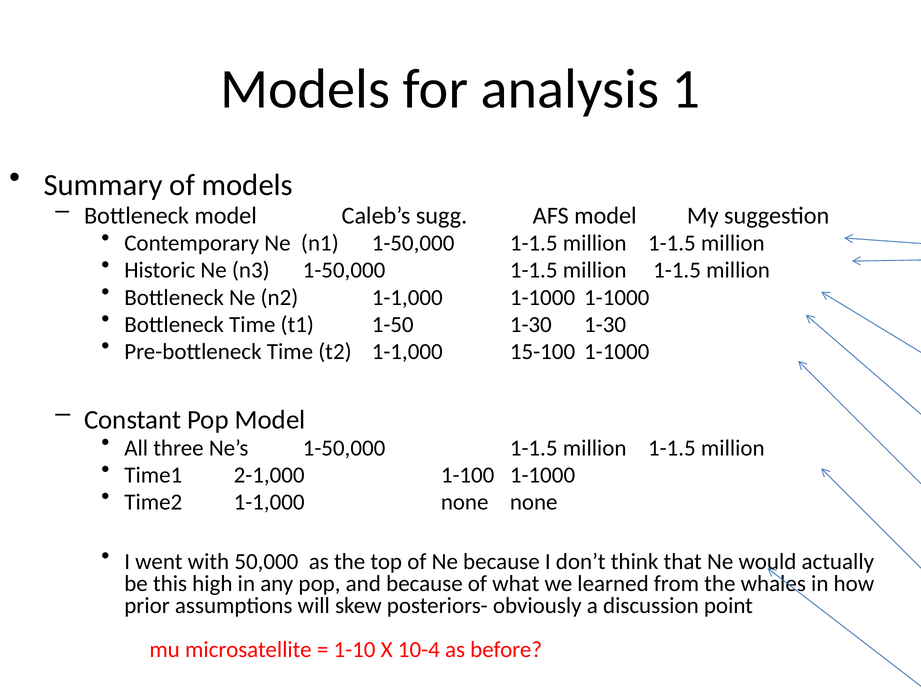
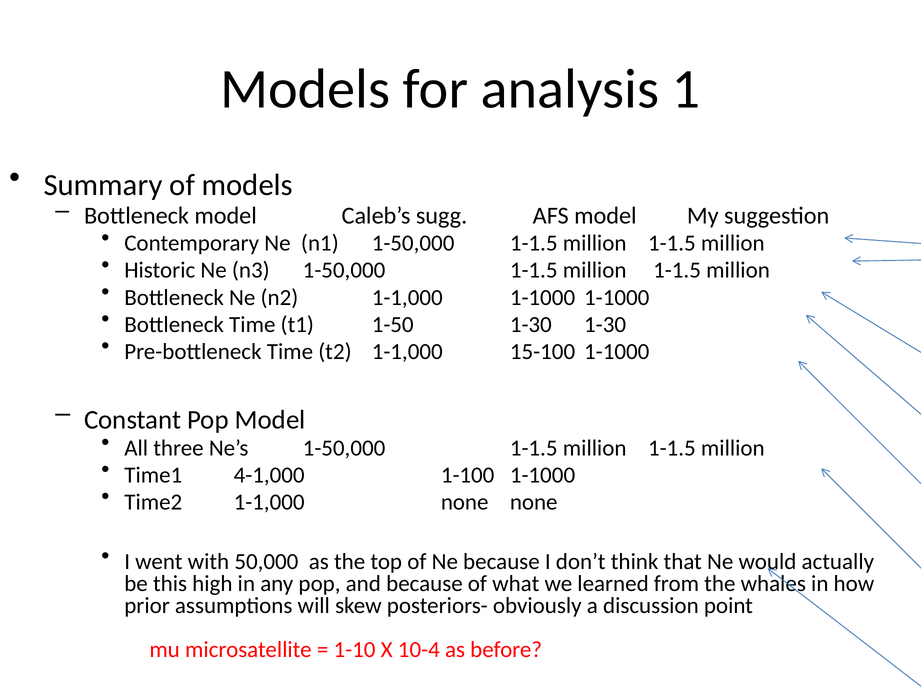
2-1,000: 2-1,000 -> 4-1,000
